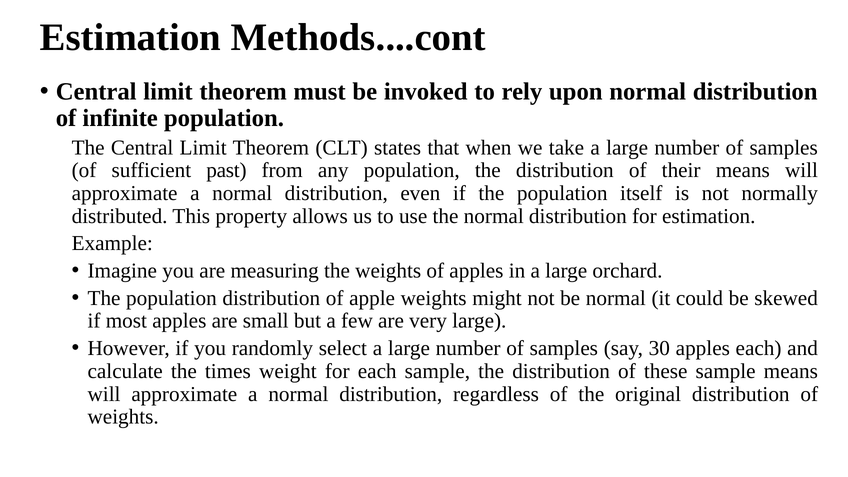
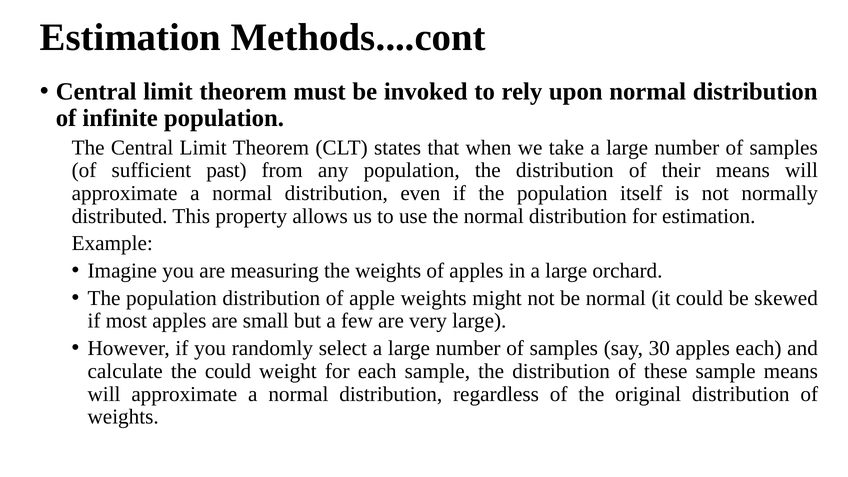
the times: times -> could
